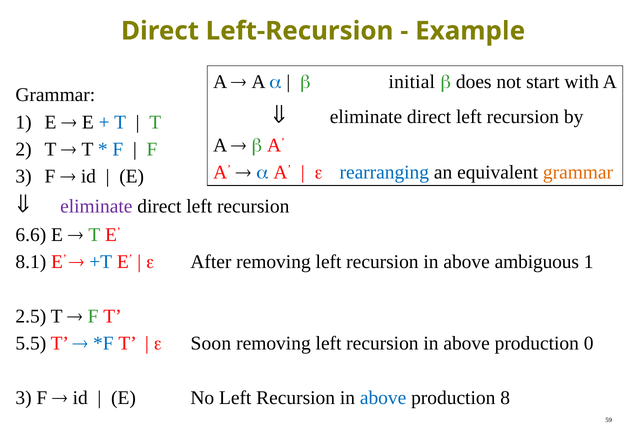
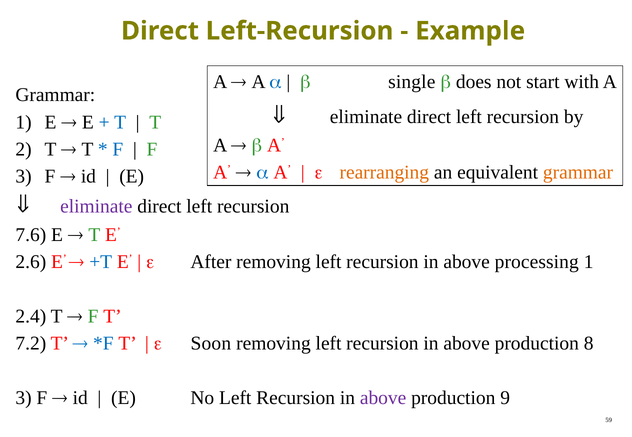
initial: initial -> single
rearranging colour: blue -> orange
6.6: 6.6 -> 7.6
8.1: 8.1 -> 2.6
ambiguous: ambiguous -> processing
2.5: 2.5 -> 2.4
5.5: 5.5 -> 7.2
0: 0 -> 8
above at (383, 398) colour: blue -> purple
8: 8 -> 9
